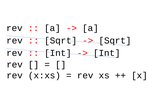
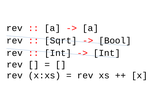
Sqrt at (115, 41): Sqrt -> Bool
